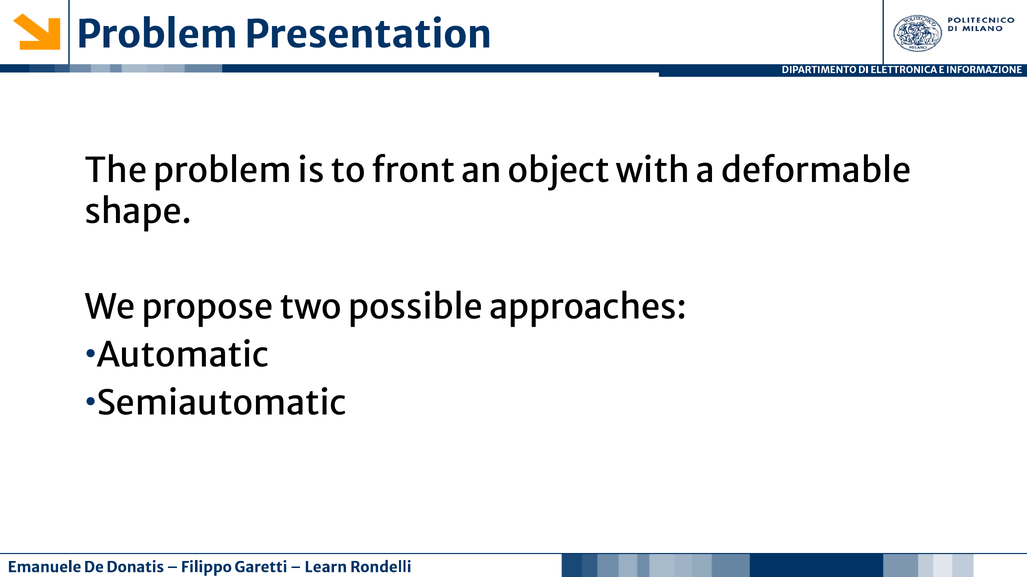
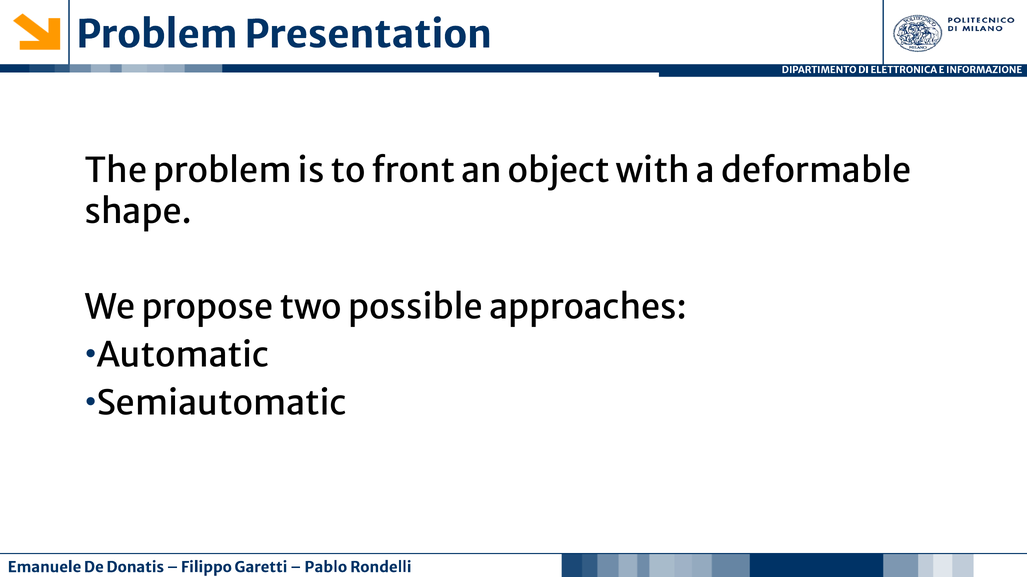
Learn: Learn -> Pablo
